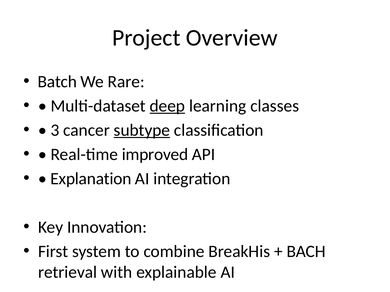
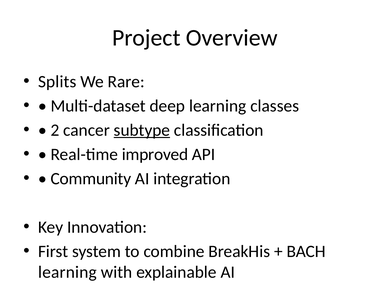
Batch: Batch -> Splits
deep underline: present -> none
3: 3 -> 2
Explanation: Explanation -> Community
retrieval at (68, 273): retrieval -> learning
